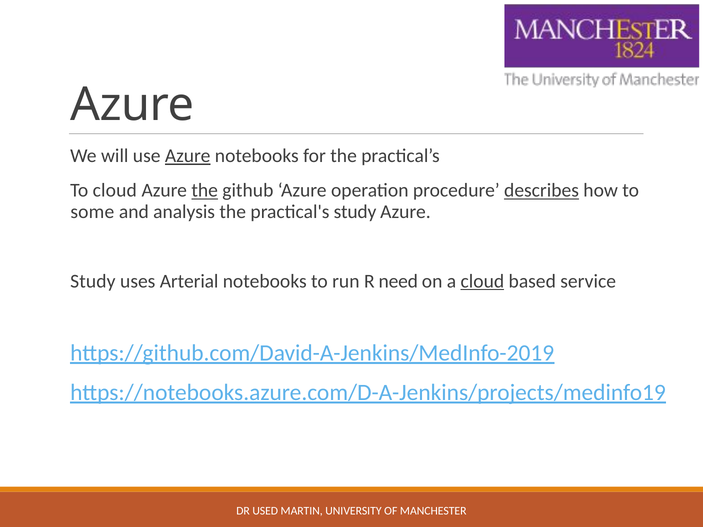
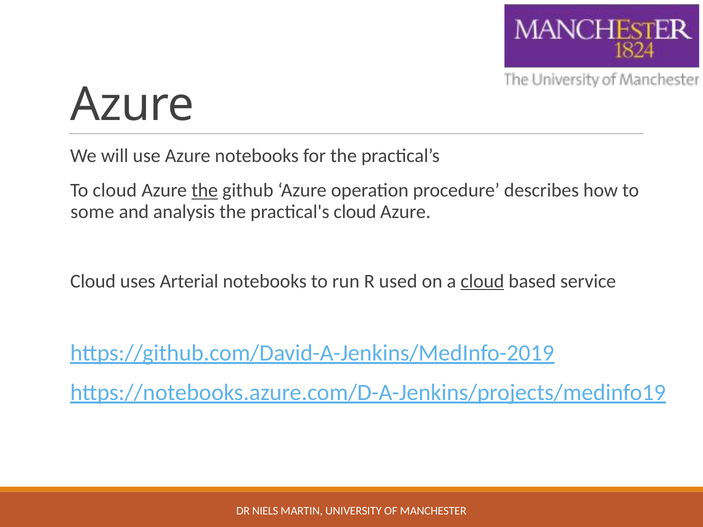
Azure at (188, 156) underline: present -> none
describes underline: present -> none
practical's study: study -> cloud
Study at (93, 281): Study -> Cloud
need: need -> used
USED: USED -> NIELS
